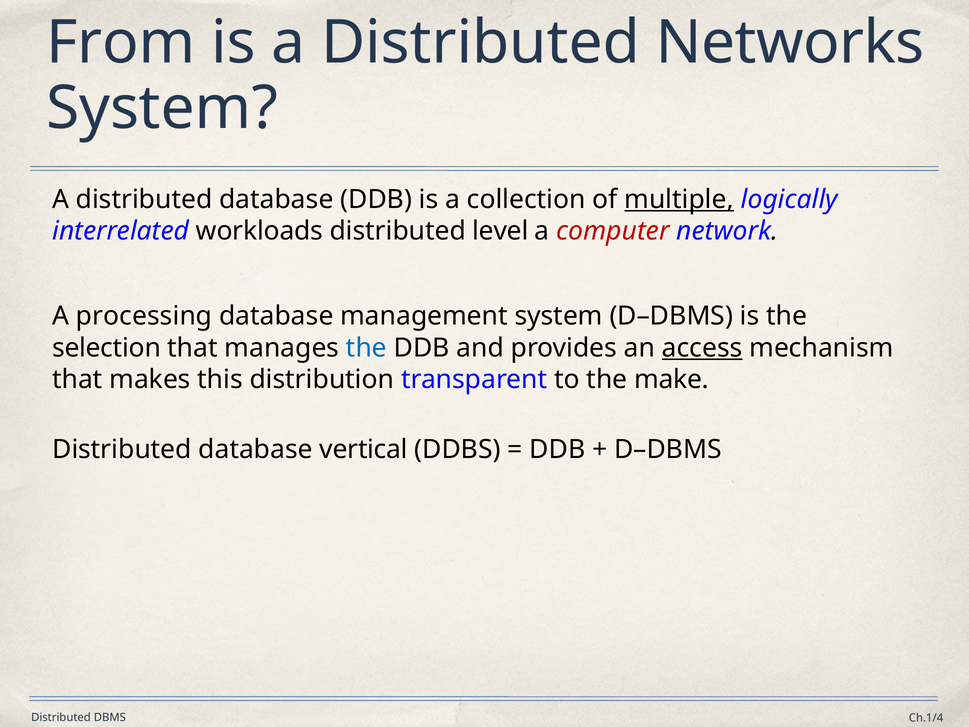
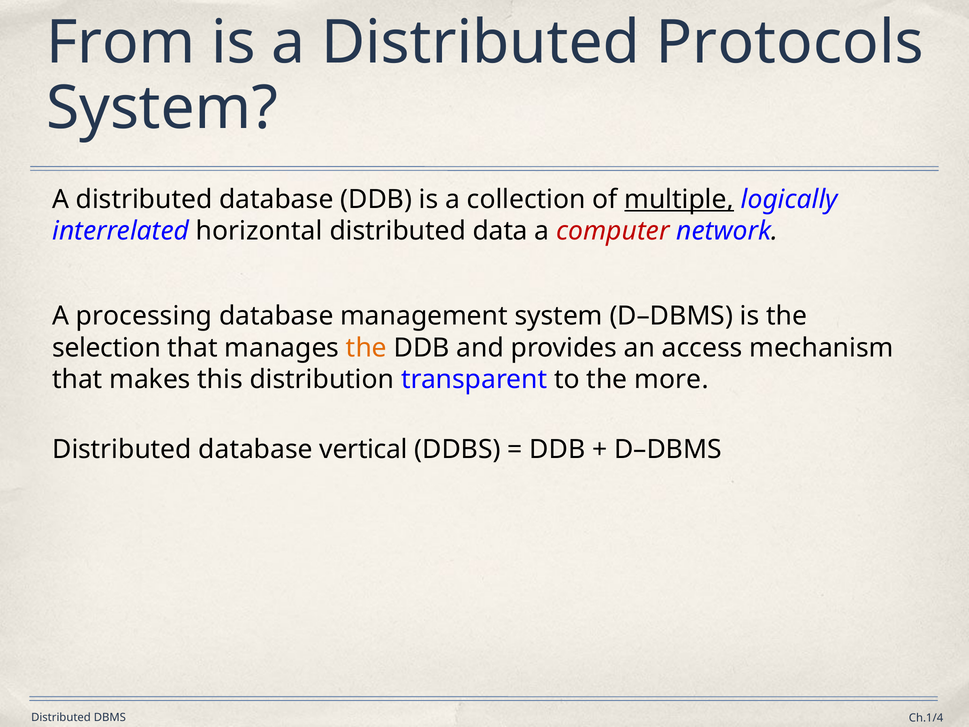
Networks: Networks -> Protocols
workloads: workloads -> horizontal
level: level -> data
the at (366, 348) colour: blue -> orange
access underline: present -> none
make: make -> more
